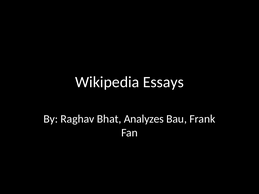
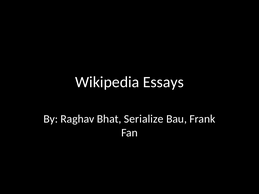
Analyzes: Analyzes -> Serialize
